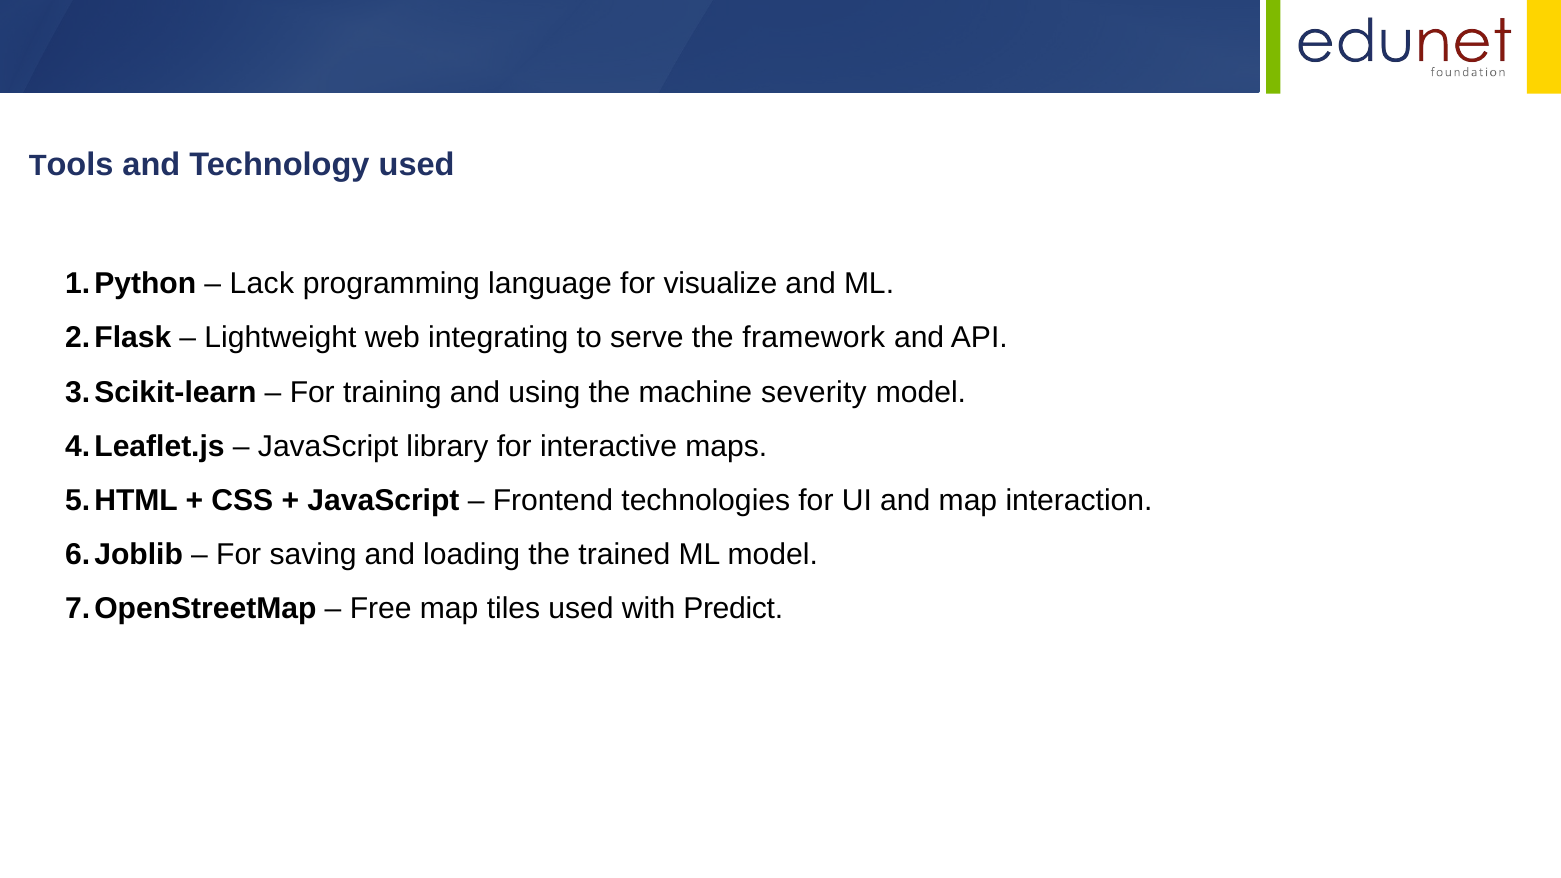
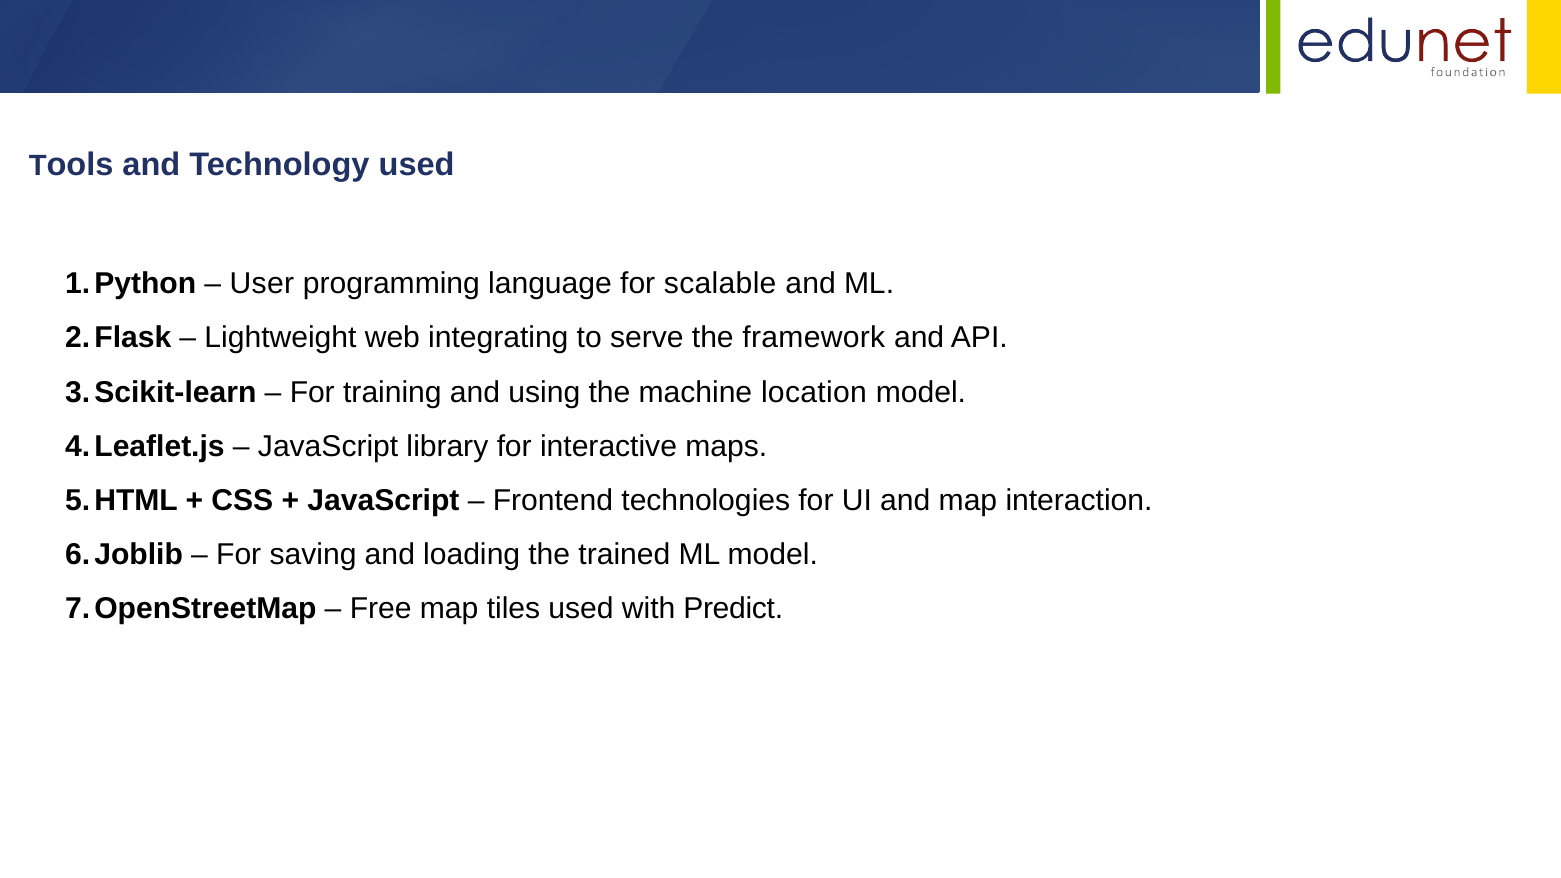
Lack: Lack -> User
visualize: visualize -> scalable
severity: severity -> location
